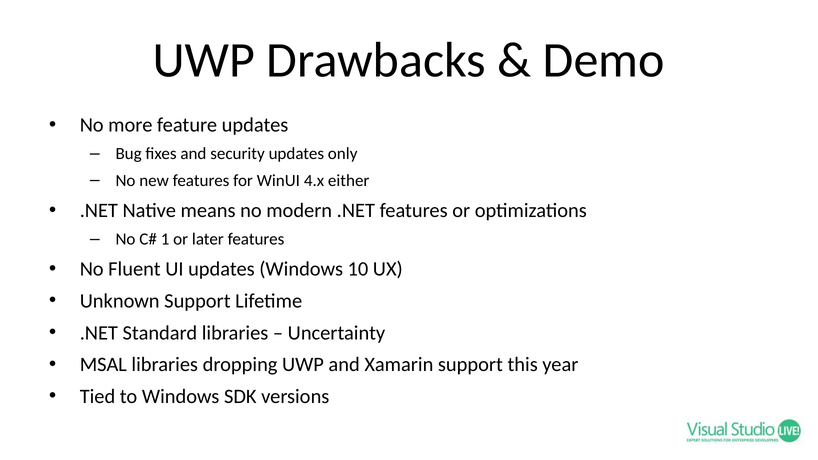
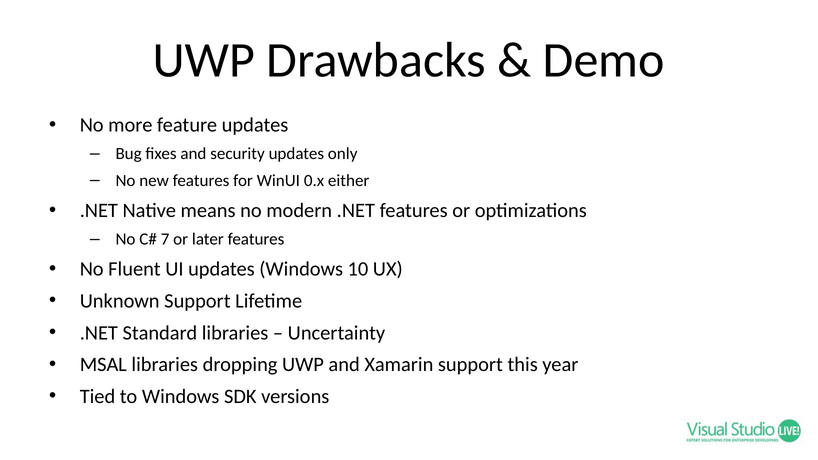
4.x: 4.x -> 0.x
1: 1 -> 7
